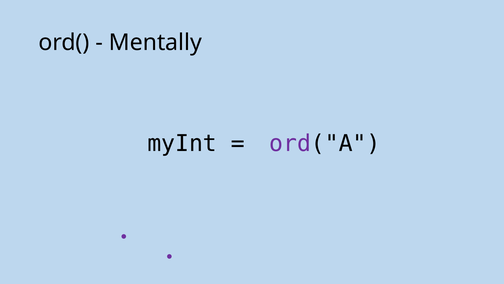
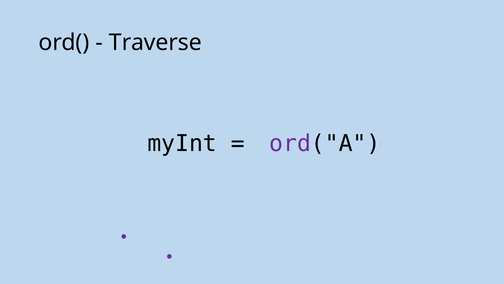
Mentally: Mentally -> Traverse
